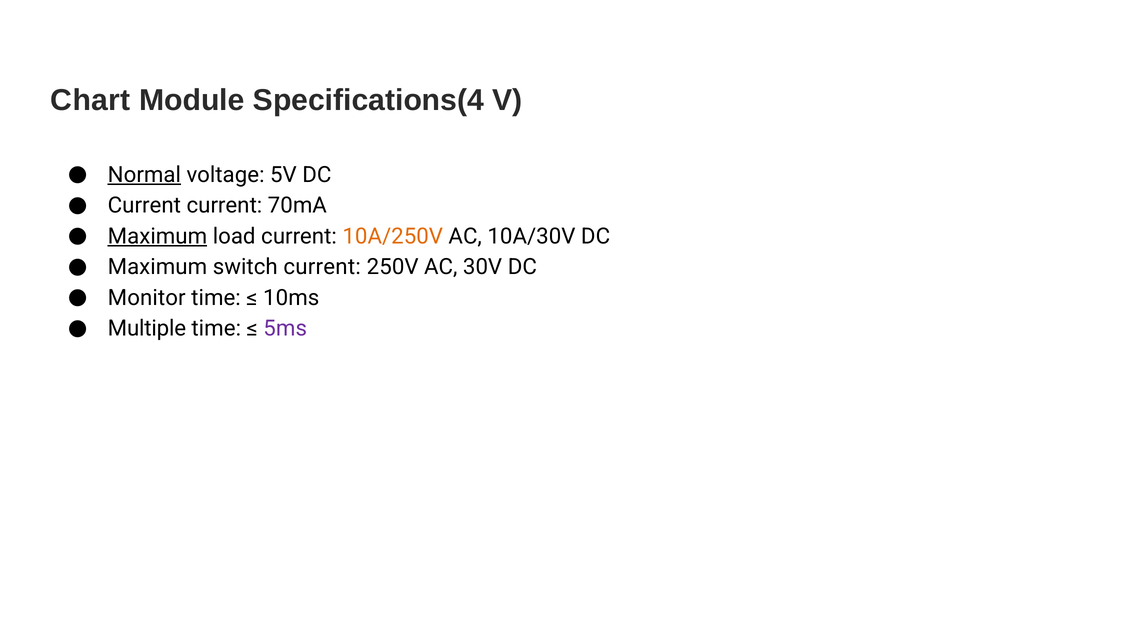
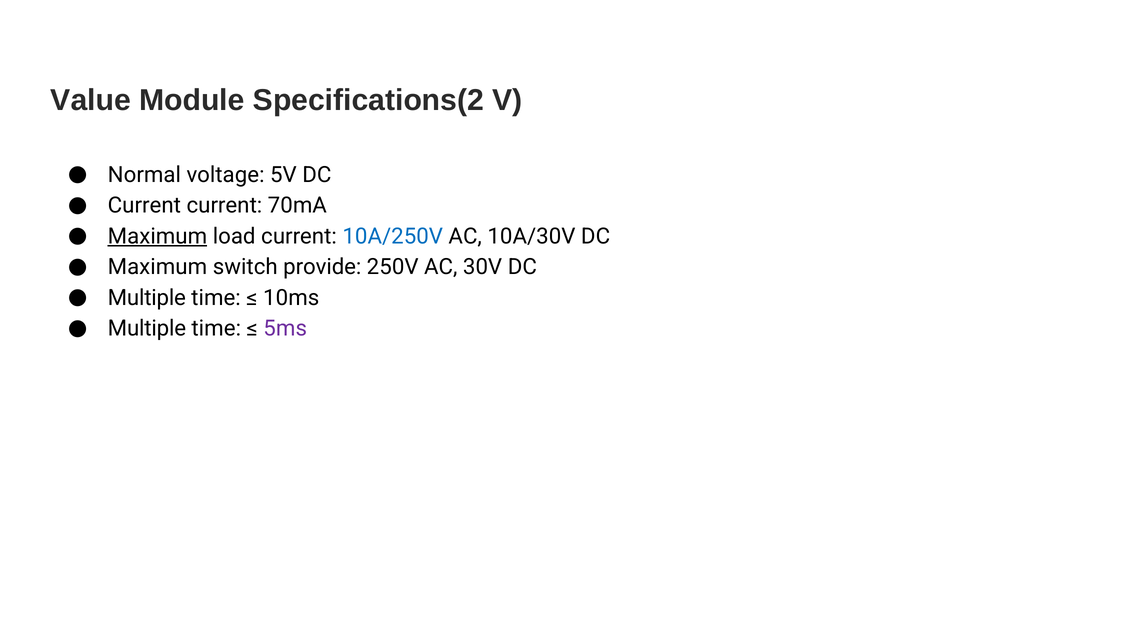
Chart: Chart -> Value
Specifications(4: Specifications(4 -> Specifications(2
Normal underline: present -> none
10A/250V colour: orange -> blue
switch current: current -> provide
Monitor at (147, 298): Monitor -> Multiple
